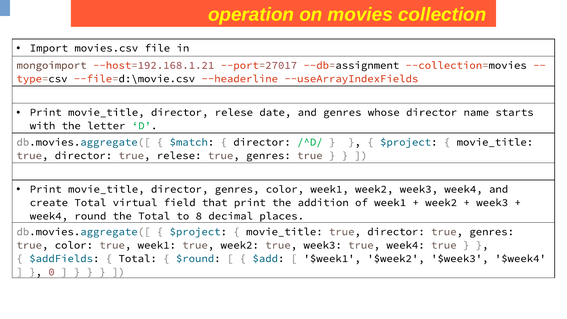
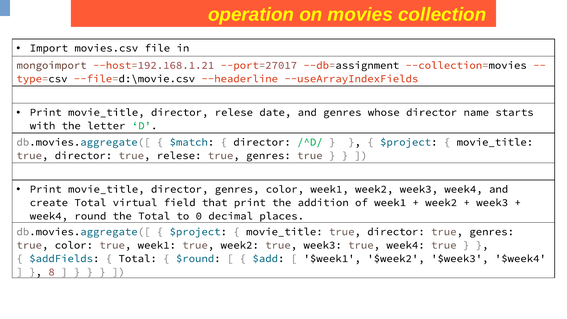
8: 8 -> 0
0: 0 -> 8
